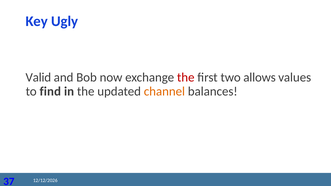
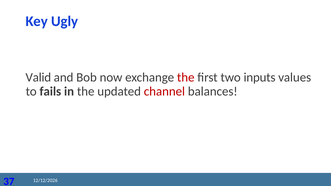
allows: allows -> inputs
find: find -> fails
channel colour: orange -> red
